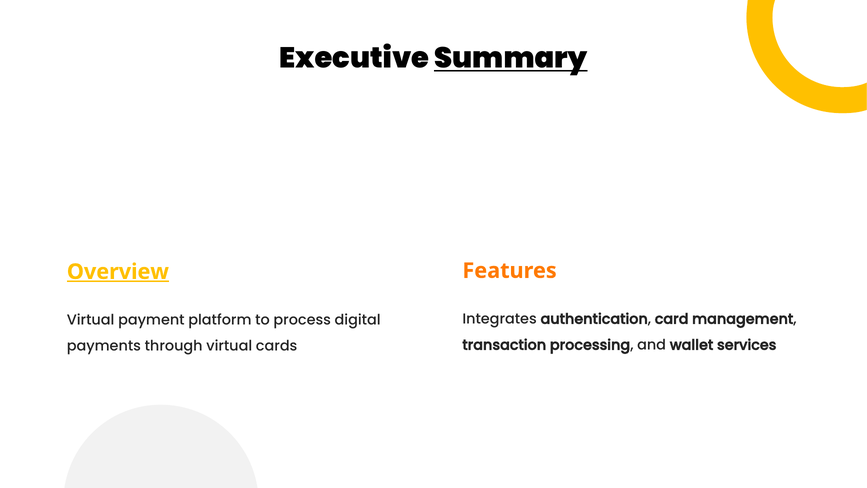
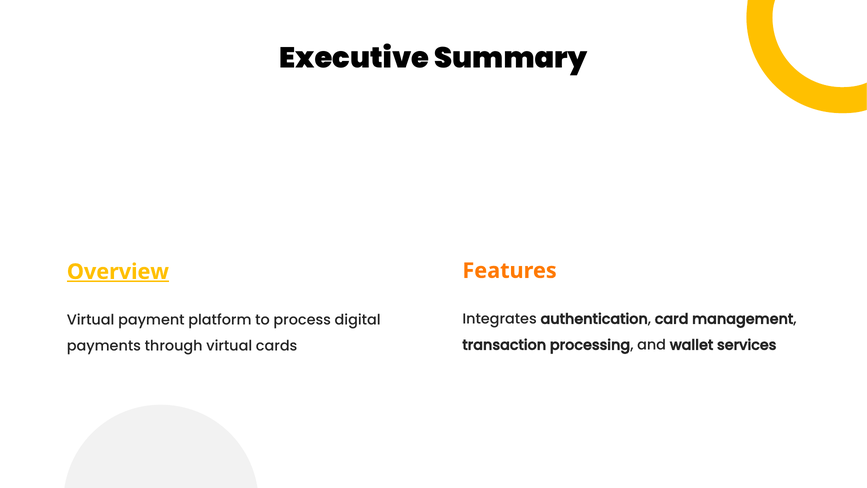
Summary underline: present -> none
